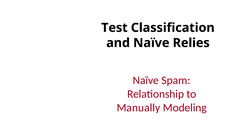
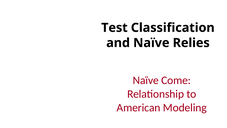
Spam: Spam -> Come
Manually: Manually -> American
